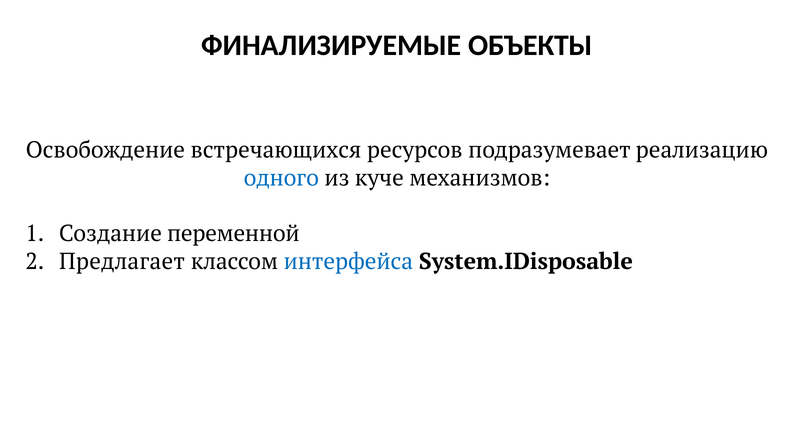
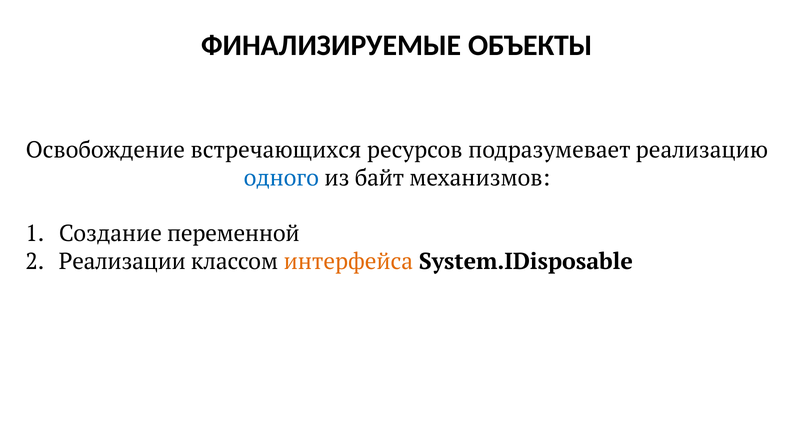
куче: куче -> байт
Предлагает: Предлагает -> Реализации
интерфейса colour: blue -> orange
